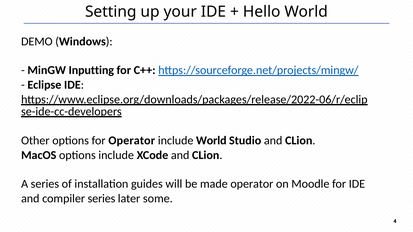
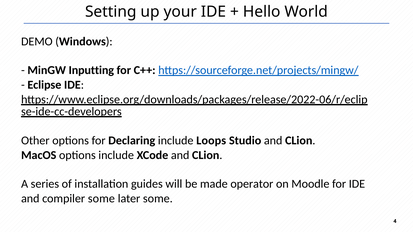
for Operator: Operator -> Declaring
include World: World -> Loops
compiler series: series -> some
